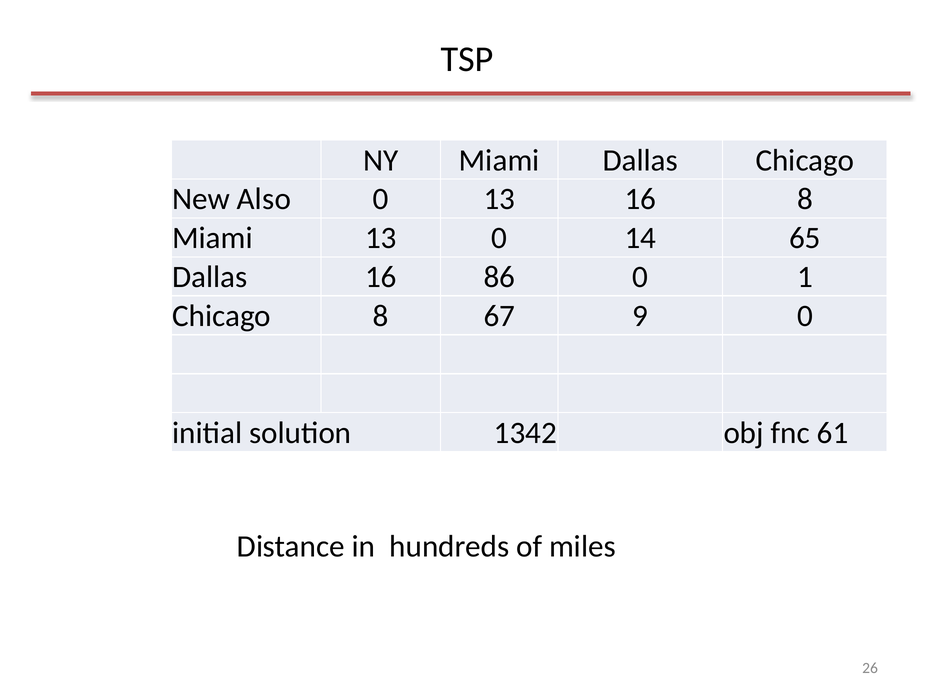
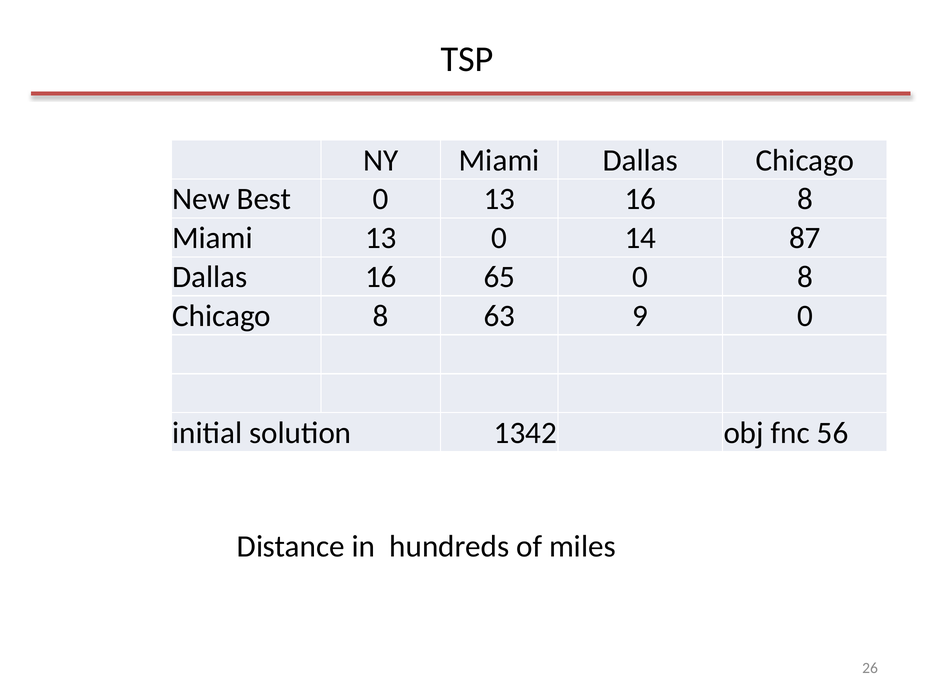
Also: Also -> Best
65: 65 -> 87
86: 86 -> 65
0 1: 1 -> 8
67: 67 -> 63
61: 61 -> 56
